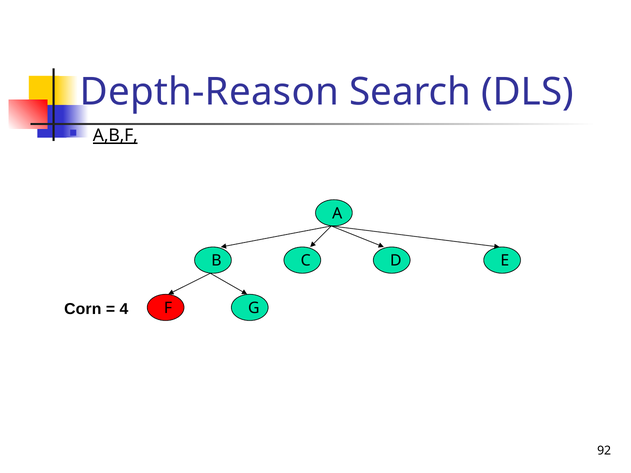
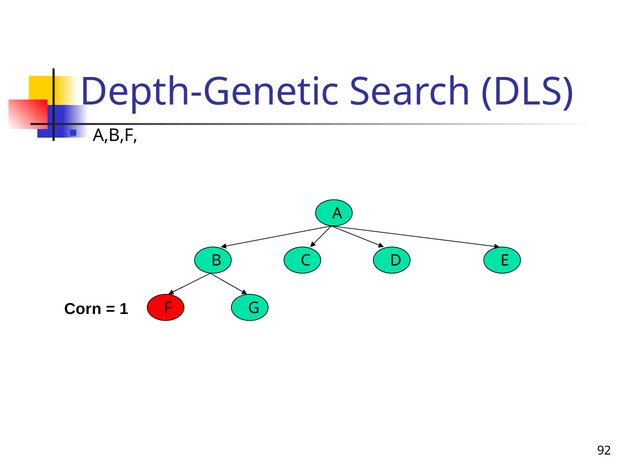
Depth-Reason: Depth-Reason -> Depth-Genetic
A,B,F underline: present -> none
4: 4 -> 1
